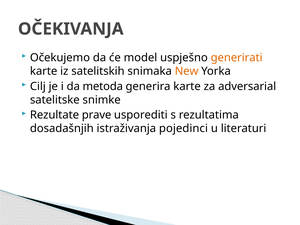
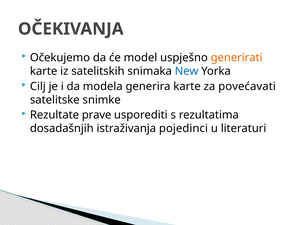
New colour: orange -> blue
metoda: metoda -> modela
adversarial: adversarial -> povećavati
